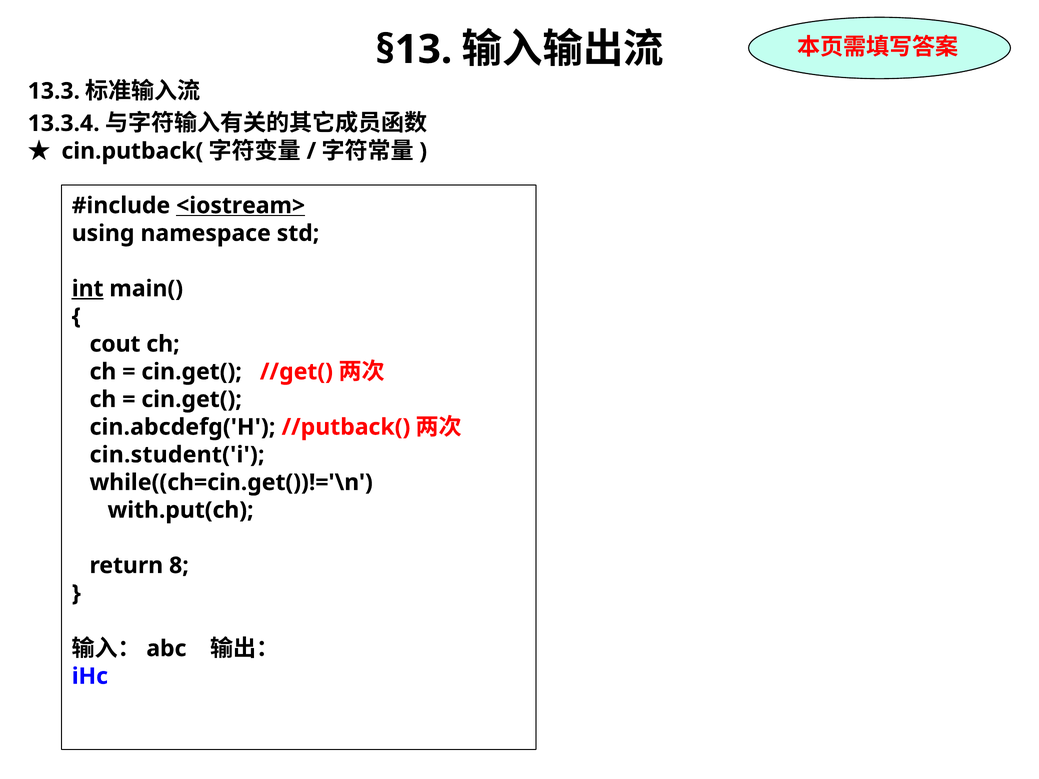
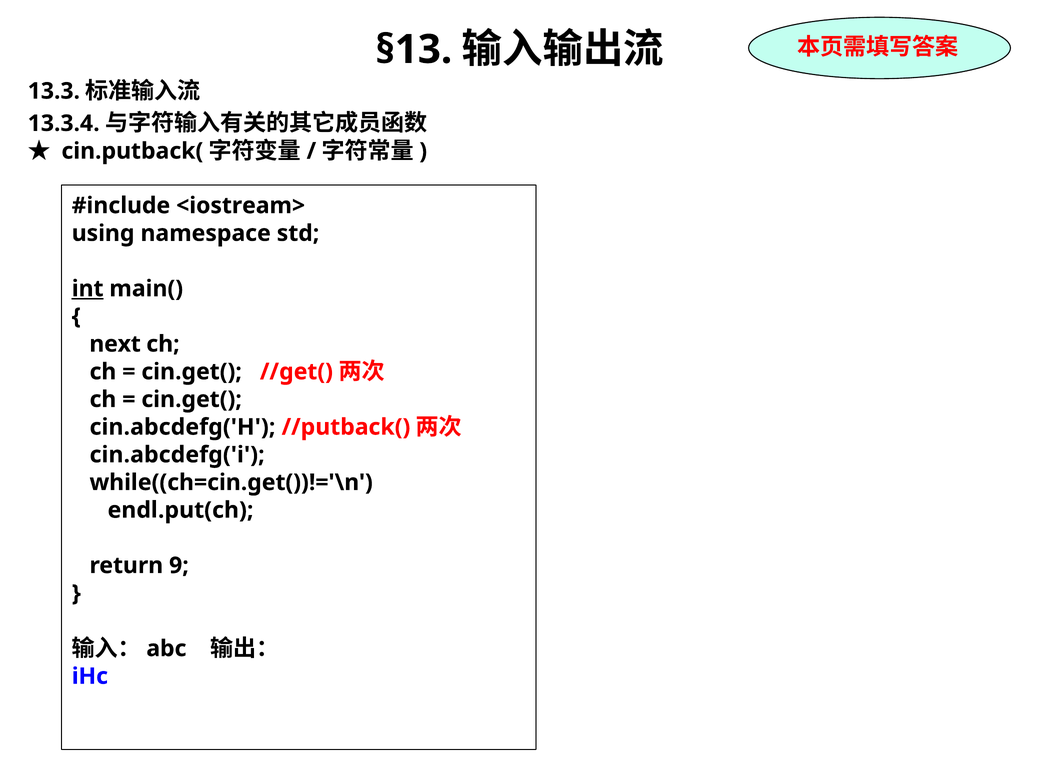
<iostream> underline: present -> none
cout: cout -> next
cin.student('i: cin.student('i -> cin.abcdefg('i
with.put(ch: with.put(ch -> endl.put(ch
8: 8 -> 9
